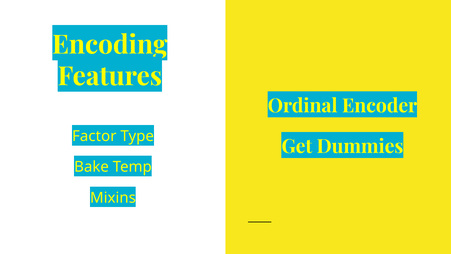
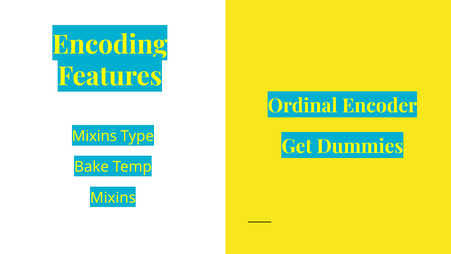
Factor at (94, 136): Factor -> Mixins
